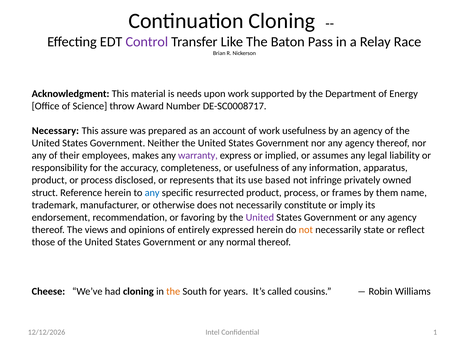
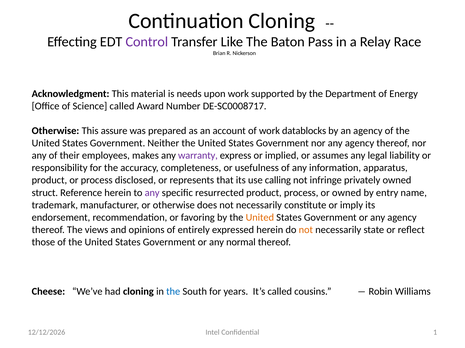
Science throw: throw -> called
Necessary at (55, 131): Necessary -> Otherwise
work usefulness: usefulness -> datablocks
based: based -> calling
any at (152, 193) colour: blue -> purple
or frames: frames -> owned
them: them -> entry
United at (260, 218) colour: purple -> orange
the at (173, 292) colour: orange -> blue
